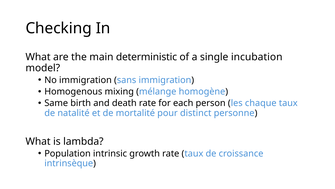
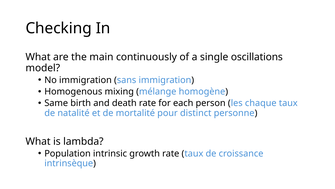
deterministic: deterministic -> continuously
incubation: incubation -> oscillations
